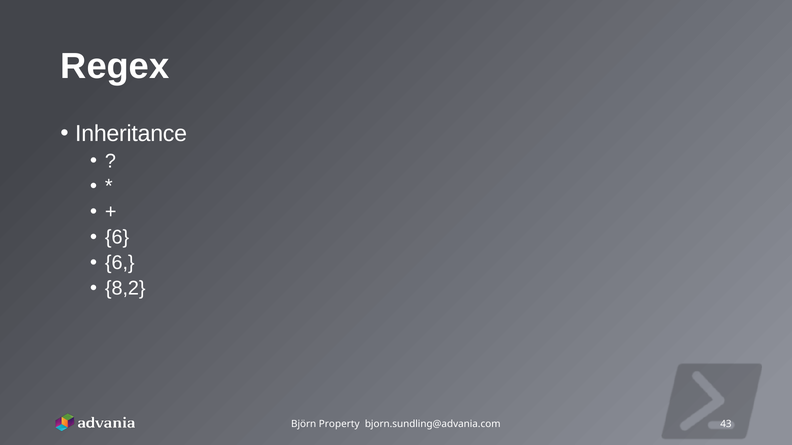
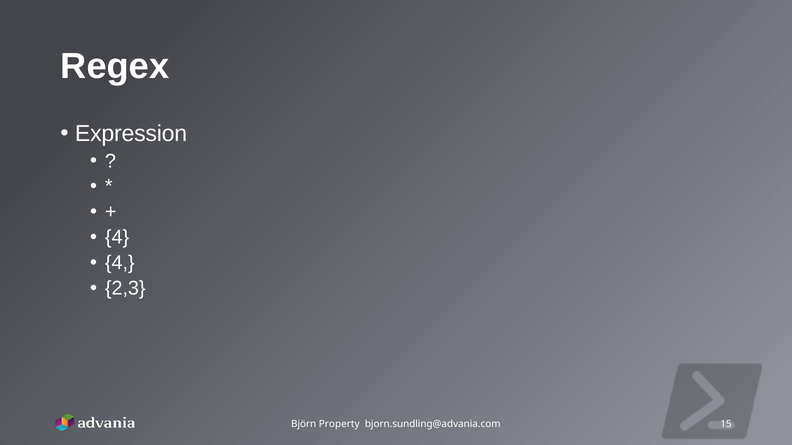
Inheritance: Inheritance -> Expression
6 at (117, 238): 6 -> 4
6 at (120, 263): 6 -> 4
8,2: 8,2 -> 2,3
43: 43 -> 15
